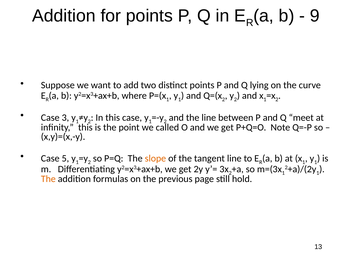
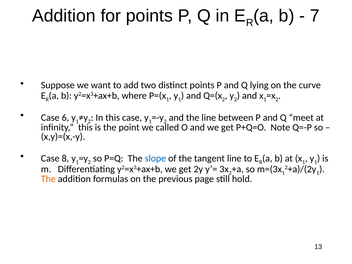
9: 9 -> 7
3: 3 -> 6
5: 5 -> 8
slope colour: orange -> blue
